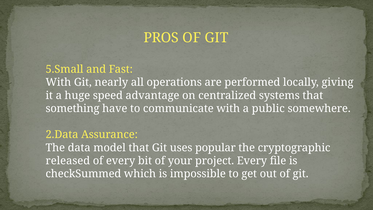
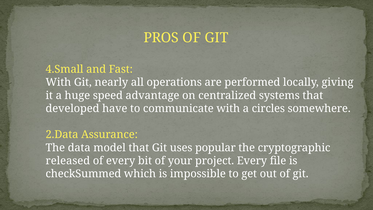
5.Small: 5.Small -> 4.Small
something: something -> developed
public: public -> circles
